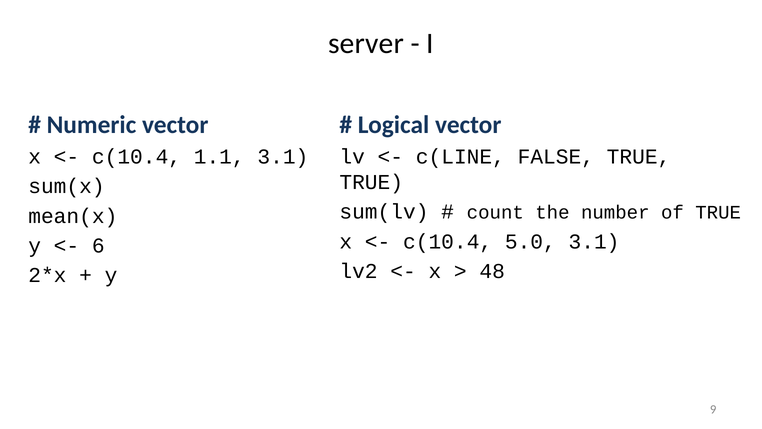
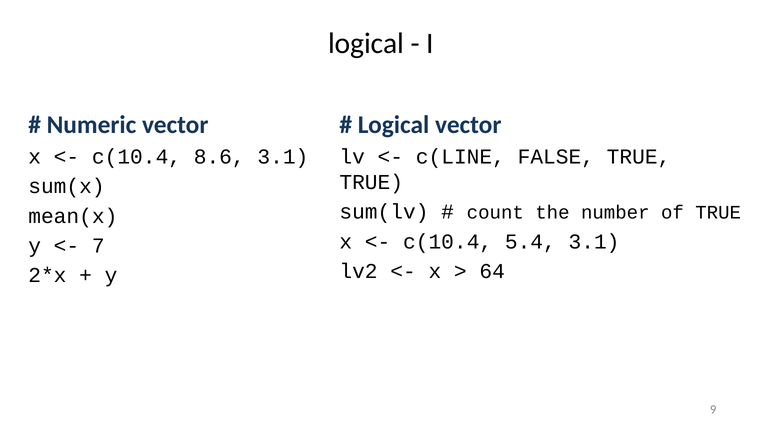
server at (366, 43): server -> logical
1.1: 1.1 -> 8.6
5.0: 5.0 -> 5.4
6: 6 -> 7
48: 48 -> 64
